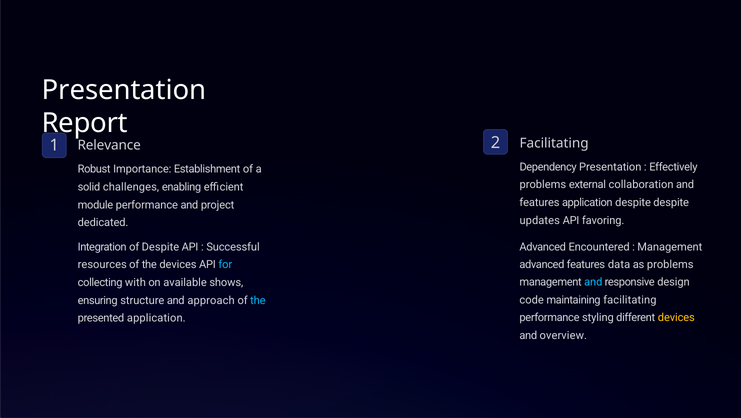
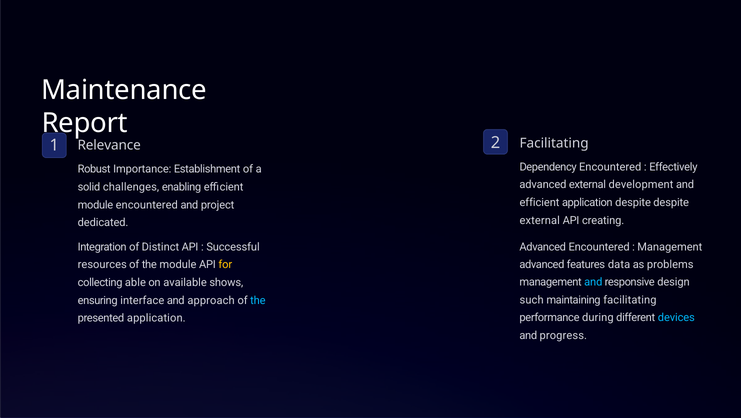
Presentation at (124, 90): Presentation -> Maintenance
Dependency Presentation: Presentation -> Encountered
problems at (543, 185): problems -> advanced
collaboration: collaboration -> development
features at (540, 203): features -> efficient
module performance: performance -> encountered
updates at (540, 220): updates -> external
favoring: favoring -> creating
of Despite: Despite -> Distinct
the devices: devices -> module
for colour: light blue -> yellow
with: with -> able
code: code -> such
structure: structure -> interface
styling: styling -> during
devices at (676, 318) colour: yellow -> light blue
overview: overview -> progress
